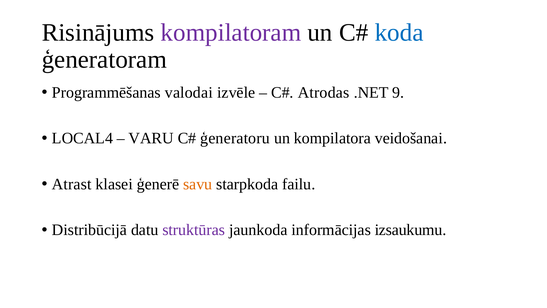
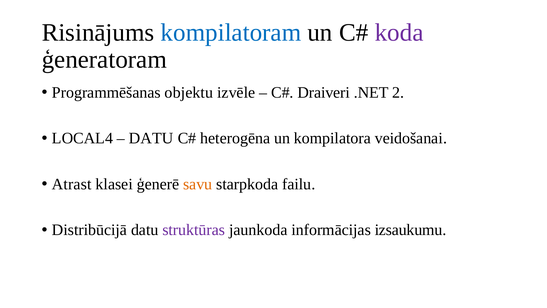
kompilatoram colour: purple -> blue
koda colour: blue -> purple
valodai: valodai -> objektu
Atrodas: Atrodas -> Draiveri
9: 9 -> 2
VARU at (151, 138): VARU -> DATU
ģeneratoru: ģeneratoru -> heterogēna
